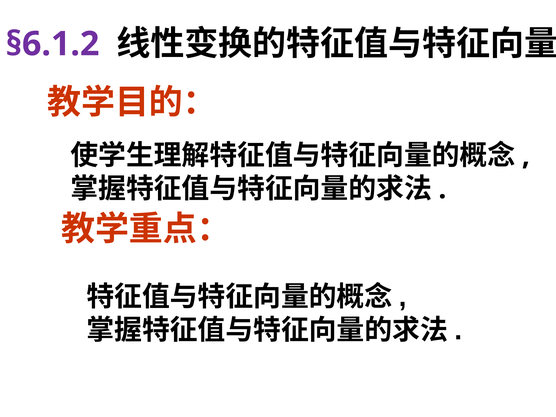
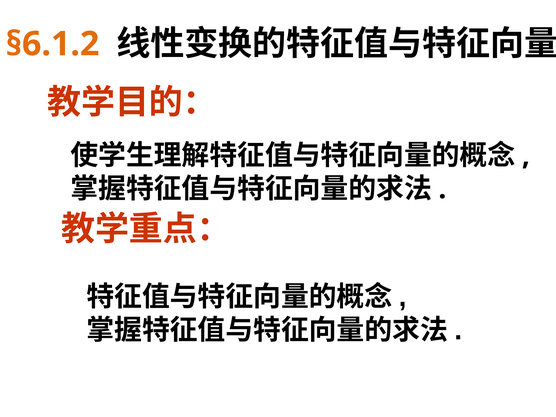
§6.1.2 colour: purple -> orange
